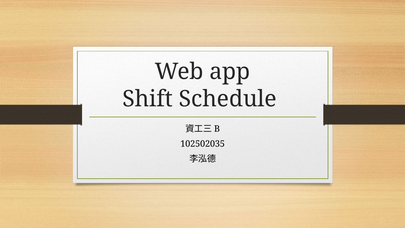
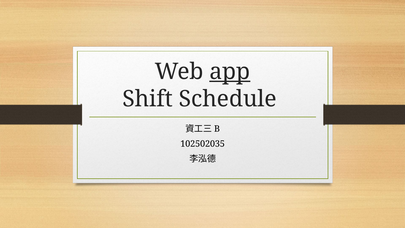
app underline: none -> present
